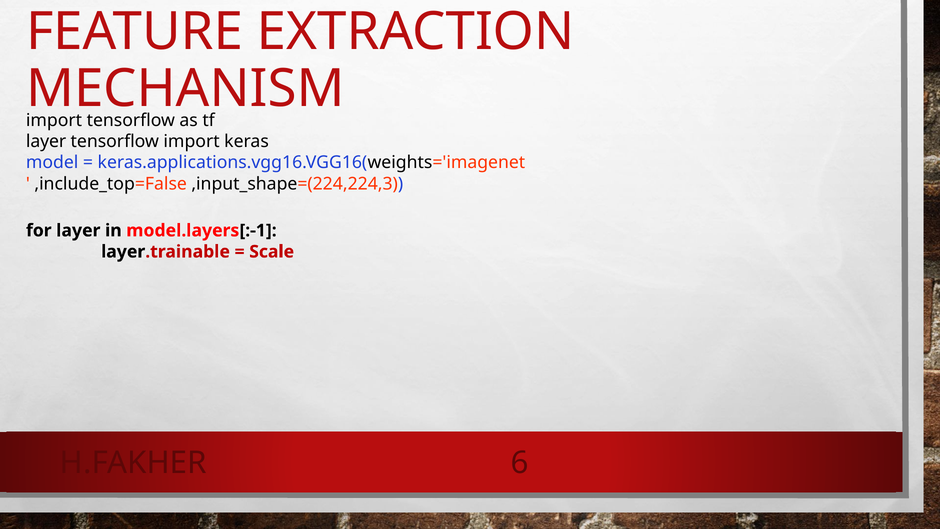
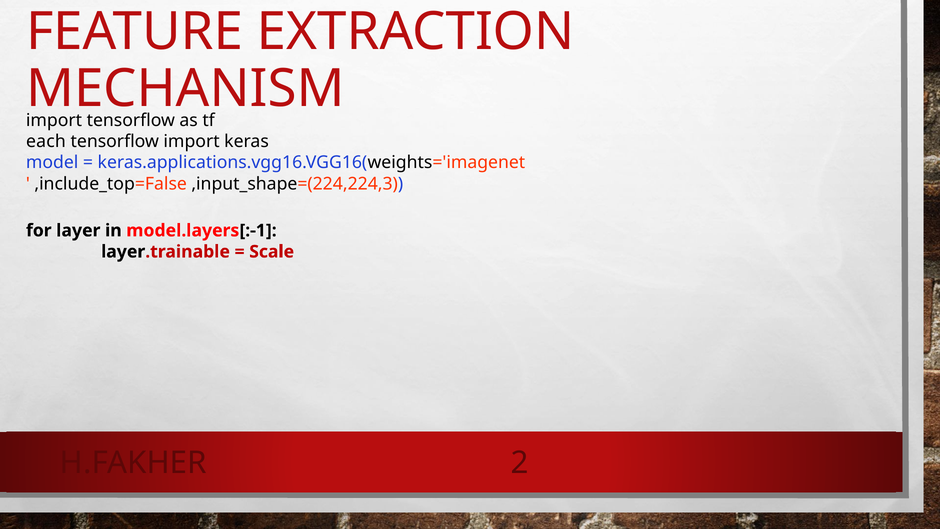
layer at (46, 141): layer -> each
6: 6 -> 2
